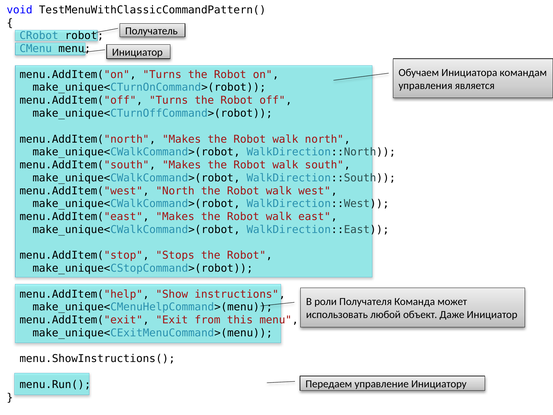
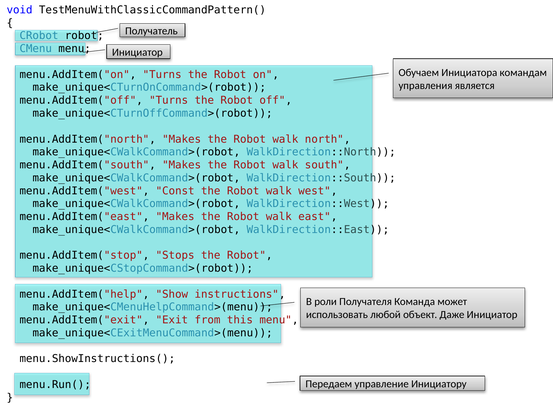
menu.AddItem("west North: North -> Const
